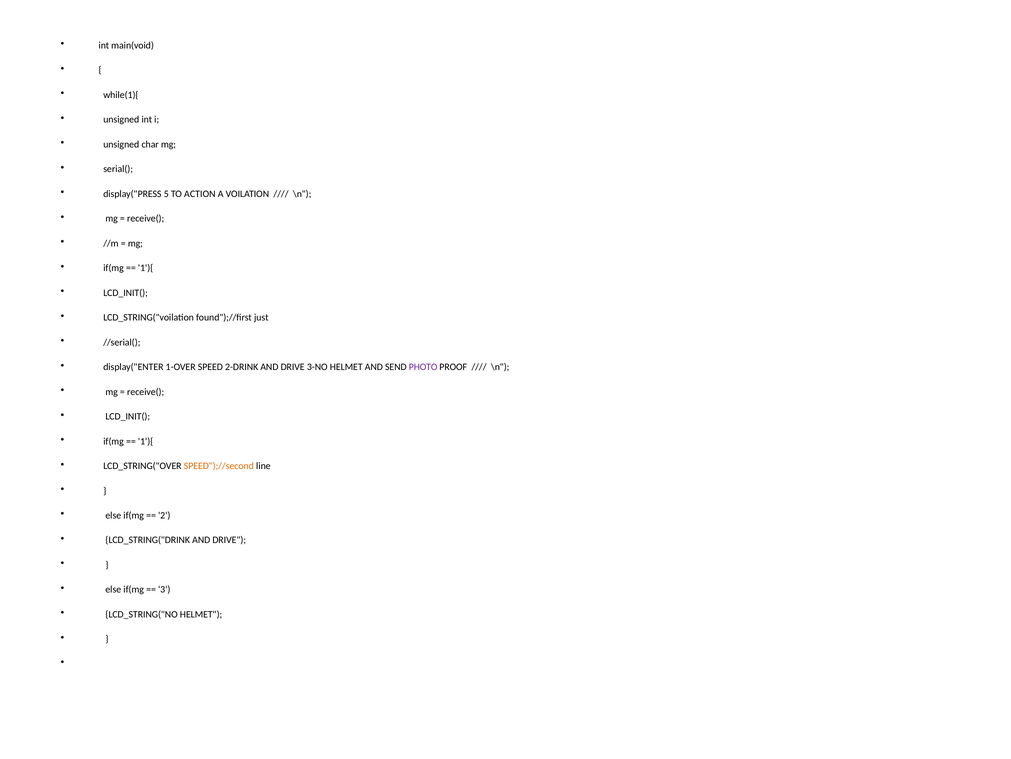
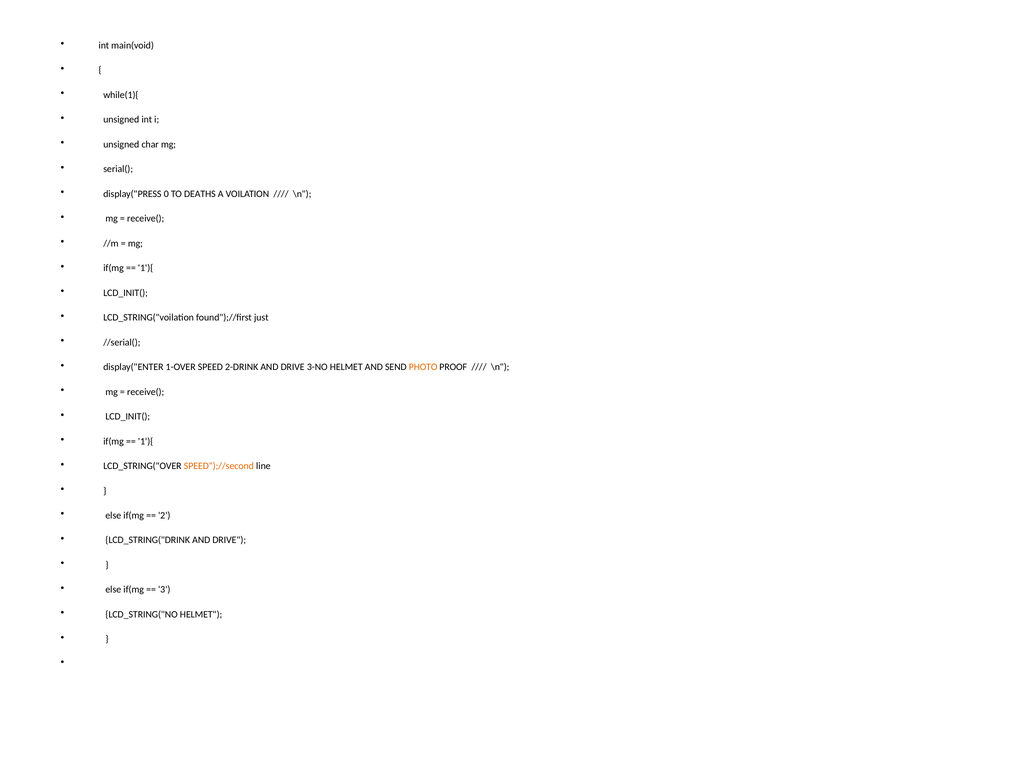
5: 5 -> 0
ACTION: ACTION -> DEATHS
PHOTO colour: purple -> orange
